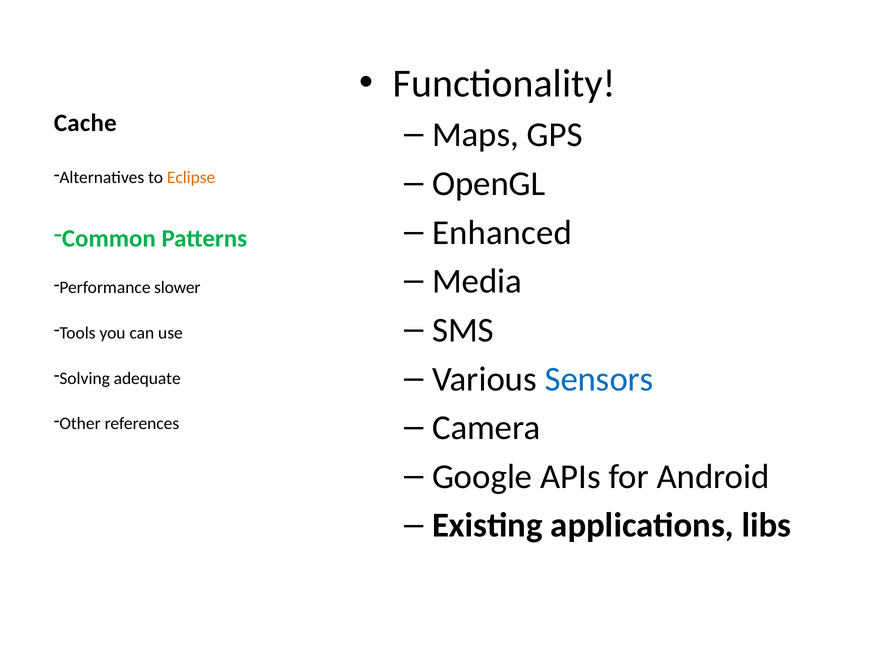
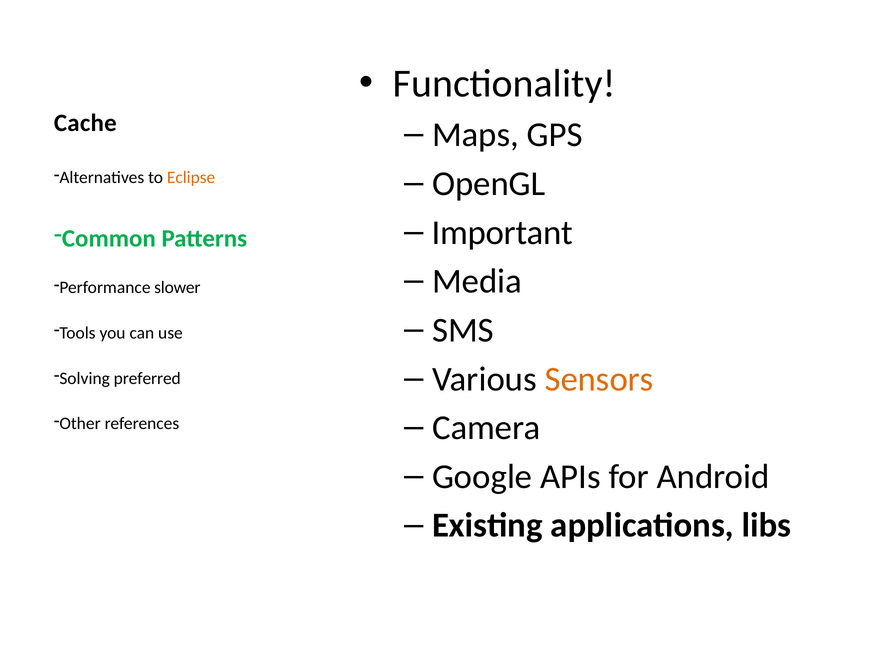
Enhanced: Enhanced -> Important
Sensors colour: blue -> orange
adequate: adequate -> preferred
